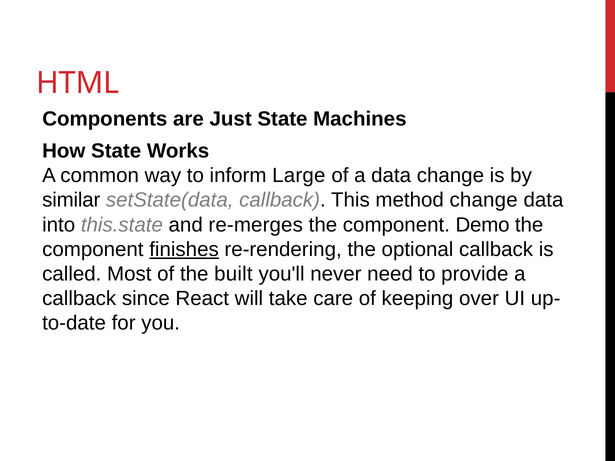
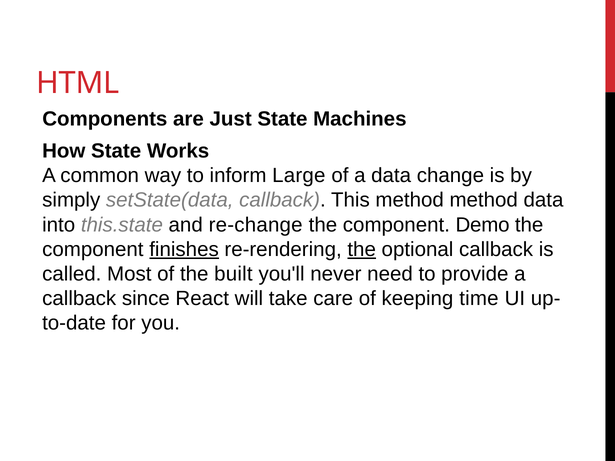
similar: similar -> simply
method change: change -> method
re-merges: re-merges -> re-change
the at (362, 250) underline: none -> present
over: over -> time
